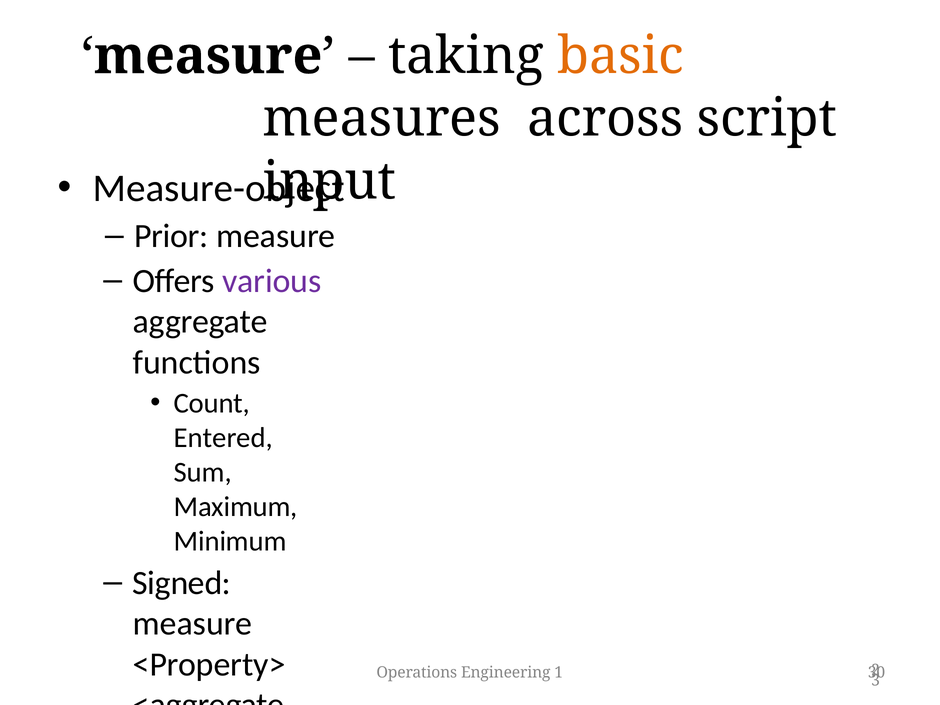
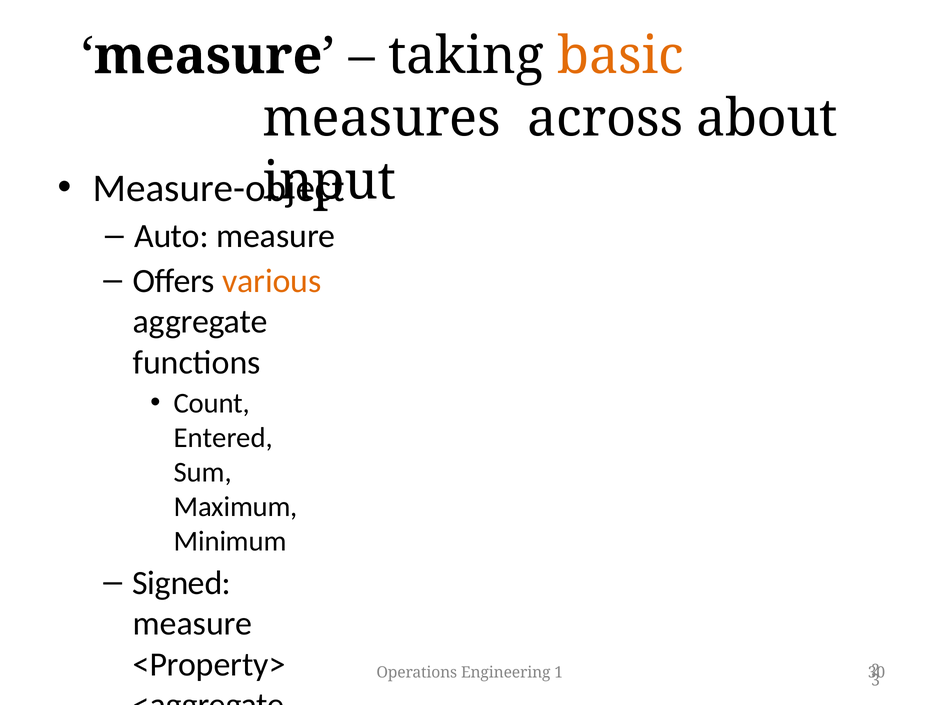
script: script -> about
Prior: Prior -> Auto
various colour: purple -> orange
